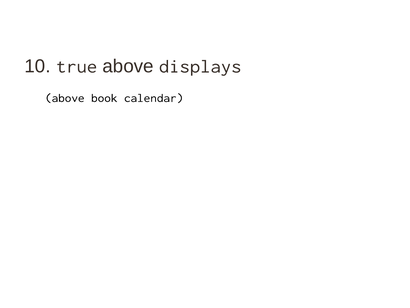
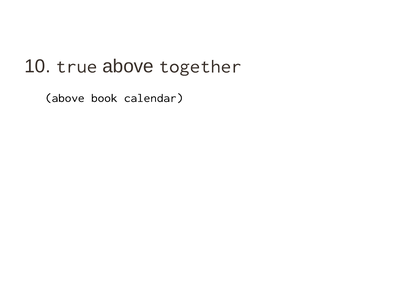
displays: displays -> together
